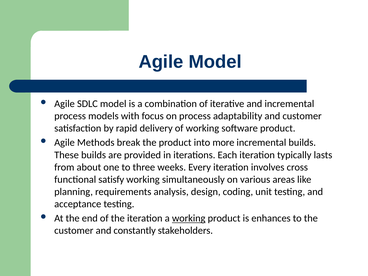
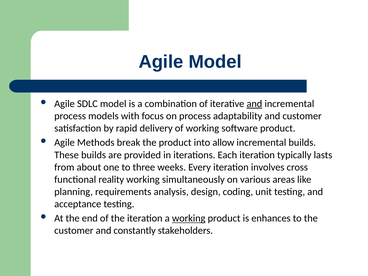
and at (254, 104) underline: none -> present
more: more -> allow
satisfy: satisfy -> reality
